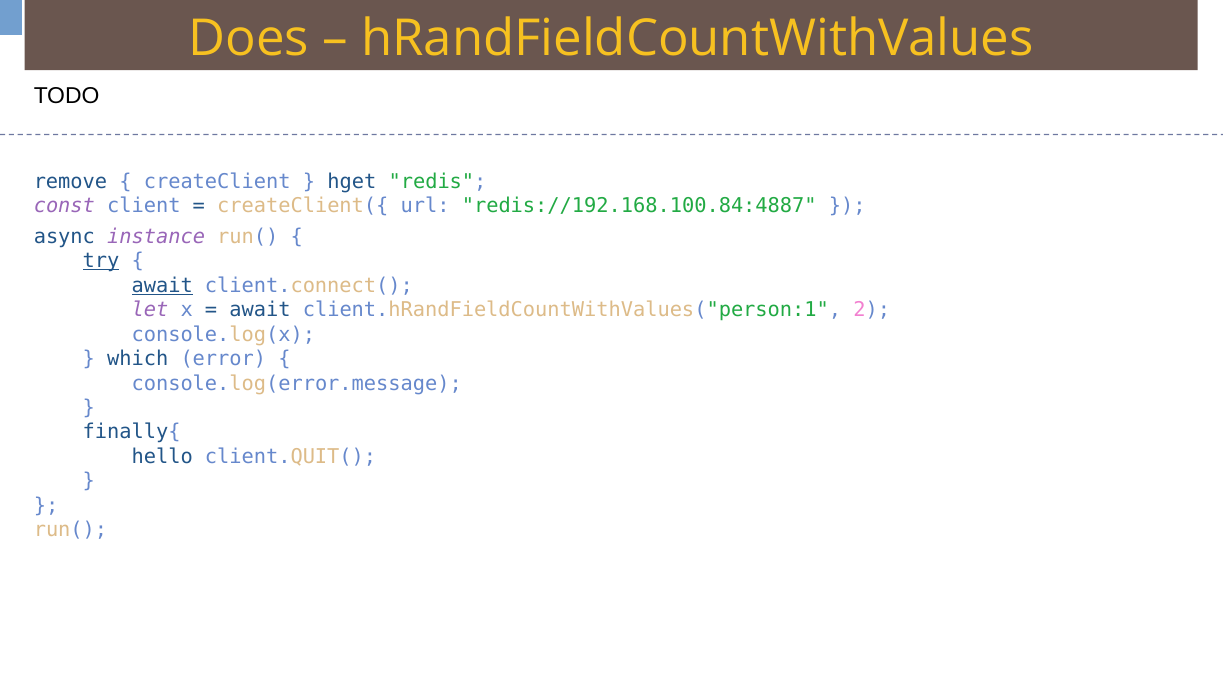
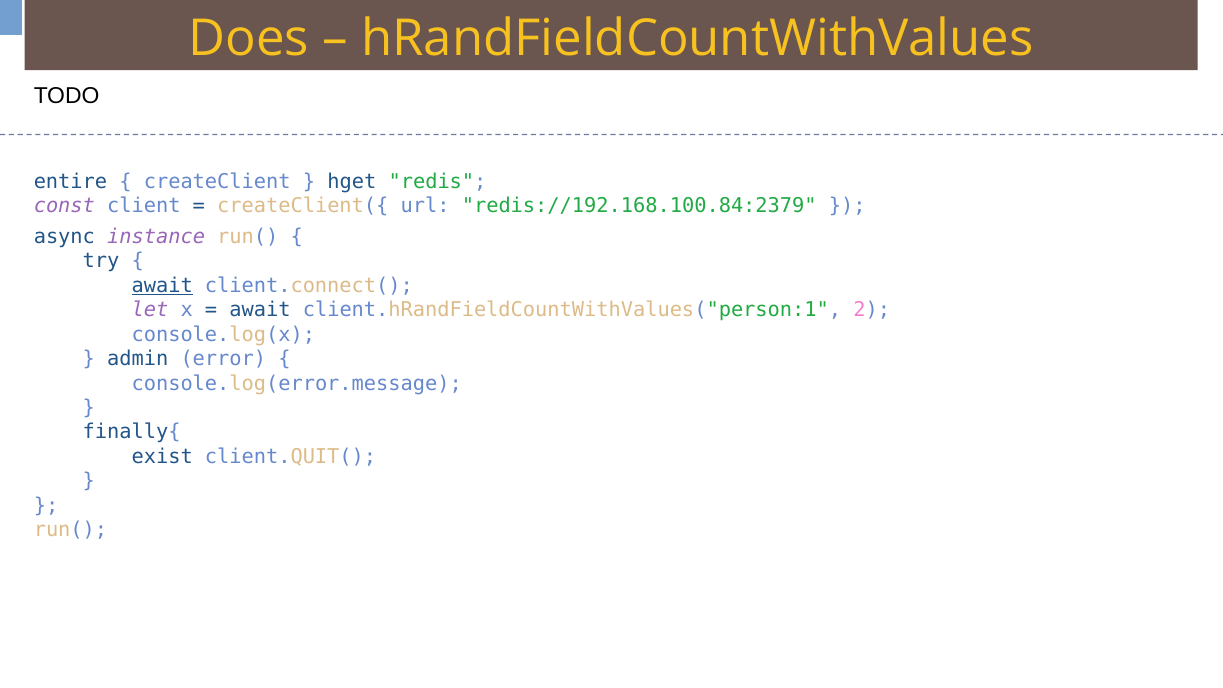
remove: remove -> entire
redis://192.168.100.84:4887: redis://192.168.100.84:4887 -> redis://192.168.100.84:2379
try underline: present -> none
which: which -> admin
hello: hello -> exist
